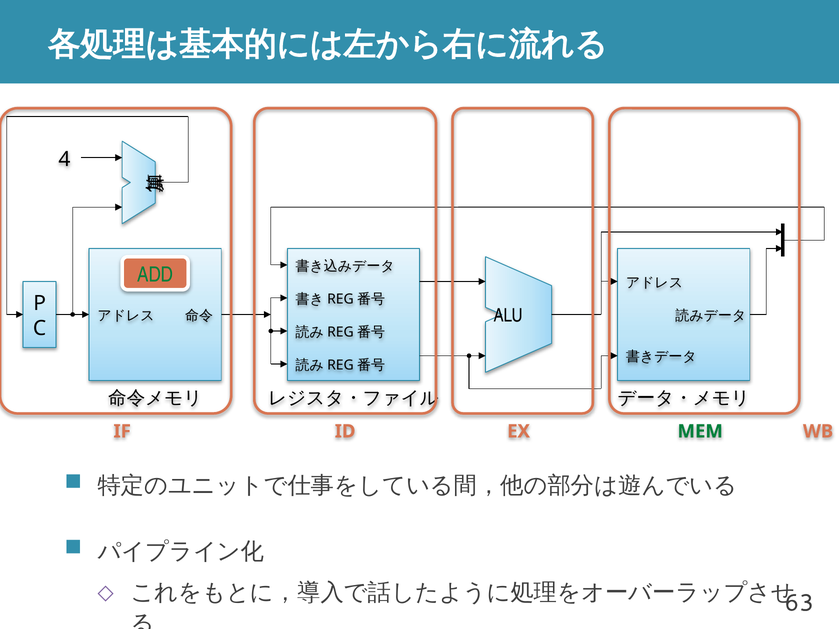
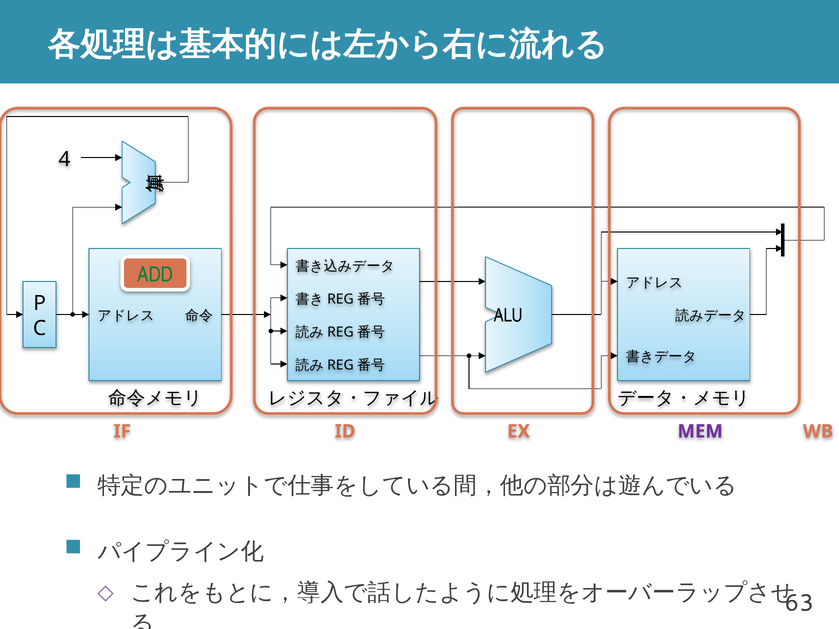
MEM colour: green -> purple
